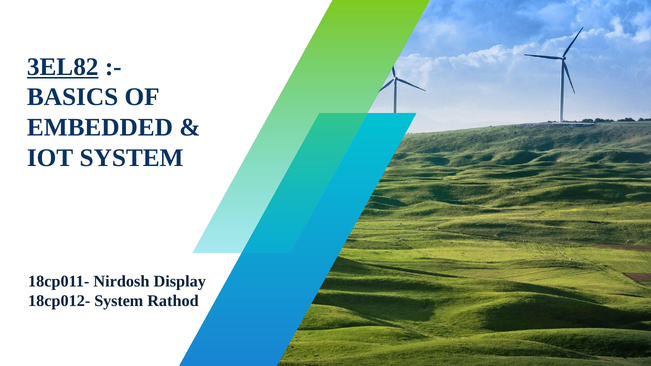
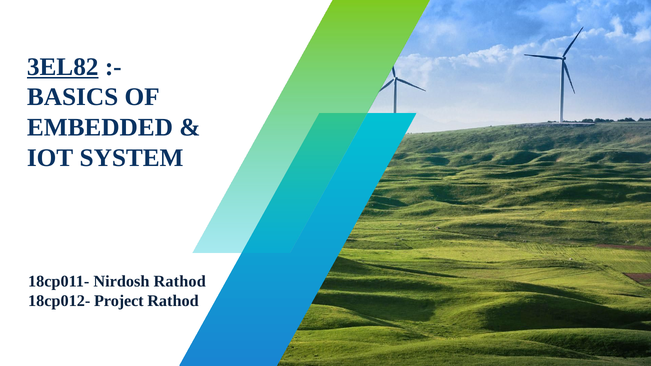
Nirdosh Display: Display -> Rathod
18cp012- System: System -> Project
